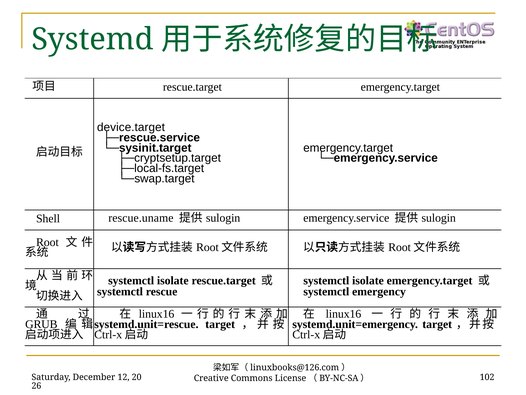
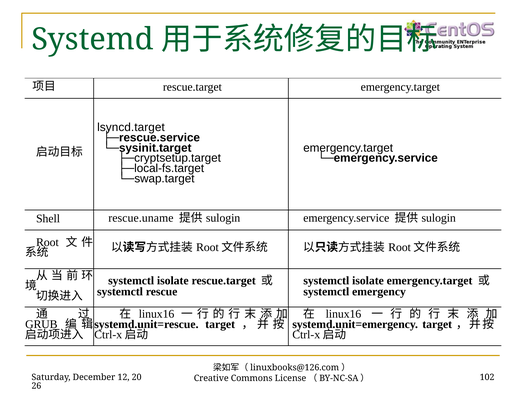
device.target: device.target -> lsyncd.target
